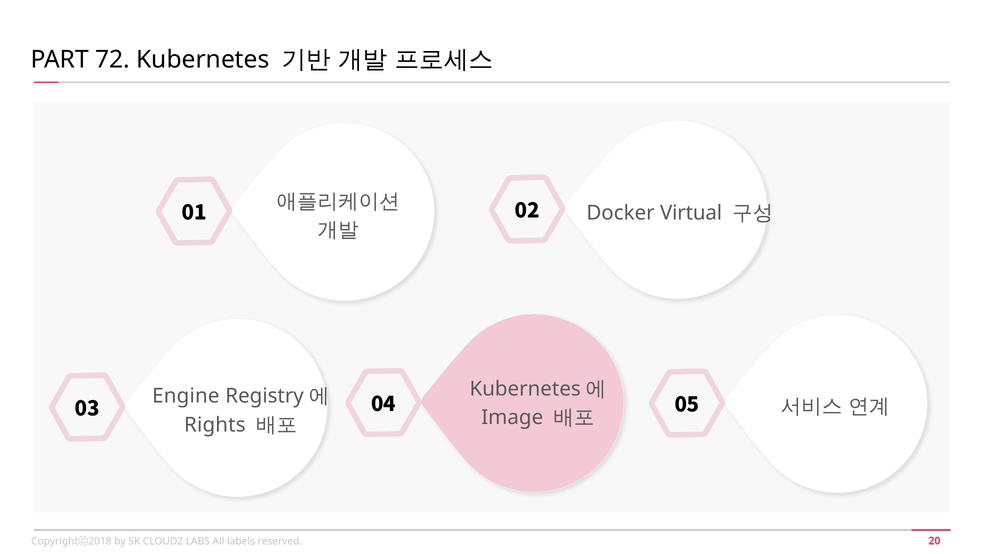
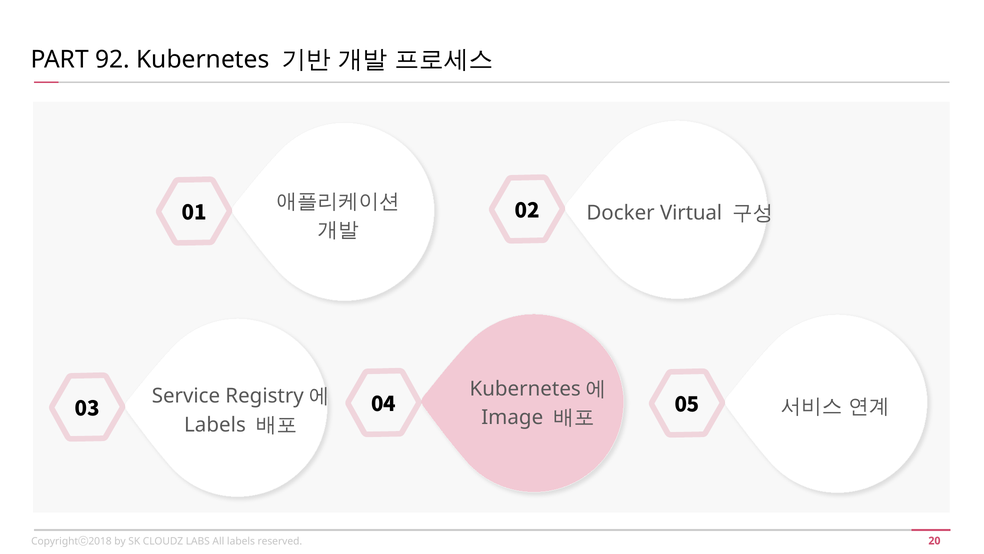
72: 72 -> 92
Engine: Engine -> Service
Rights at (215, 424): Rights -> Labels
